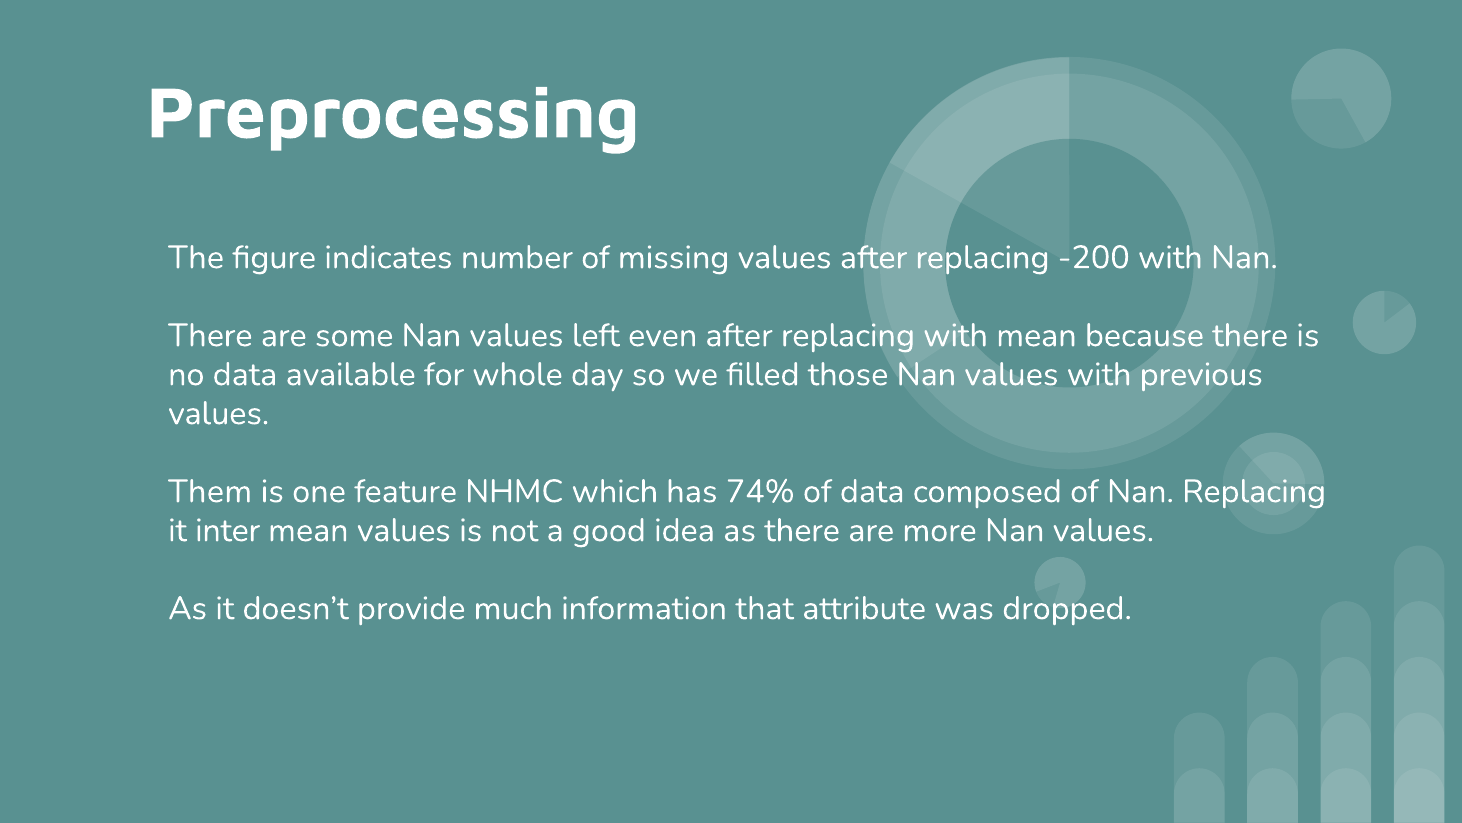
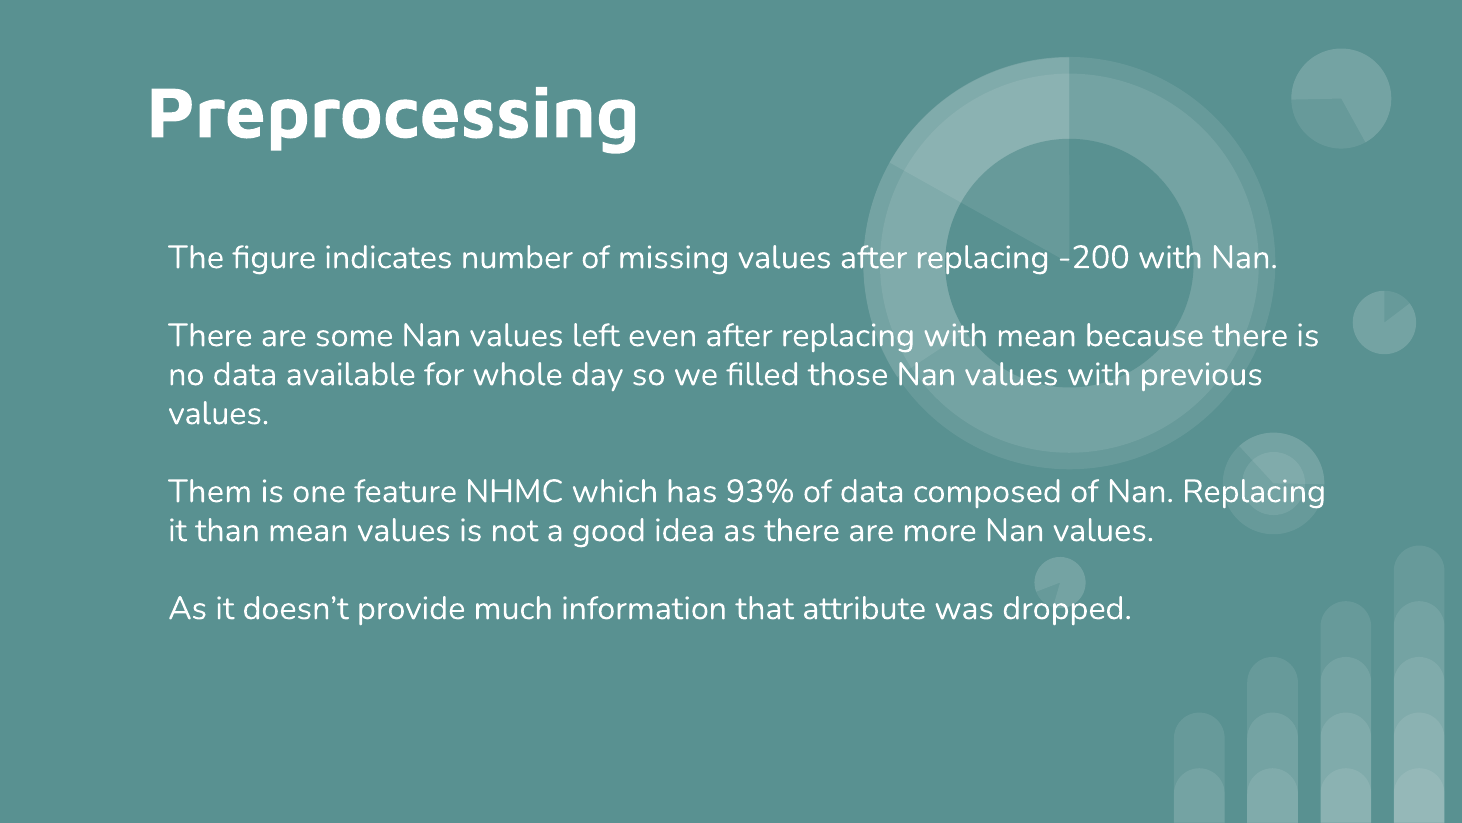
74%: 74% -> 93%
inter: inter -> than
